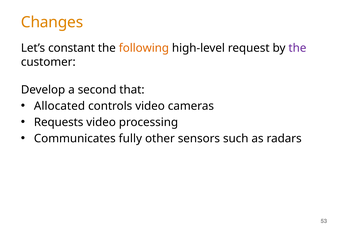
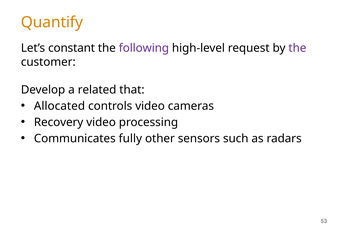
Changes: Changes -> Quantify
following colour: orange -> purple
second: second -> related
Requests: Requests -> Recovery
